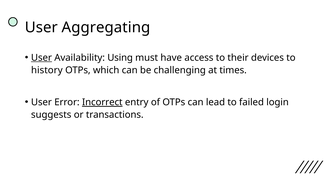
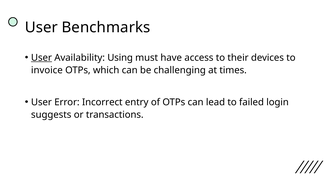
Aggregating: Aggregating -> Benchmarks
history: history -> invoice
Incorrect underline: present -> none
